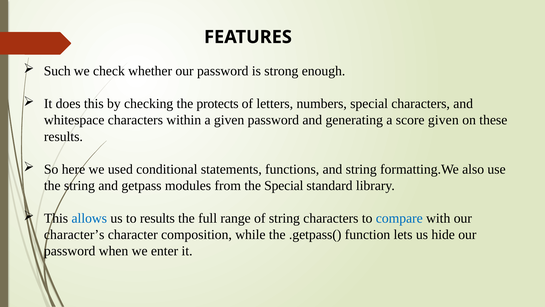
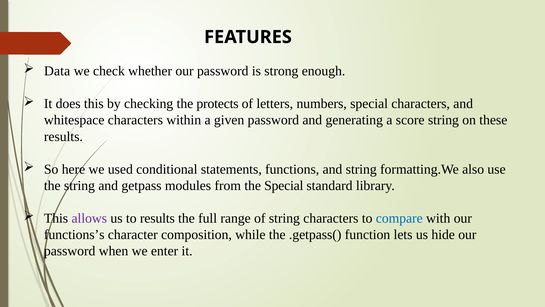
Such: Such -> Data
score given: given -> string
allows colour: blue -> purple
character’s: character’s -> functions’s
